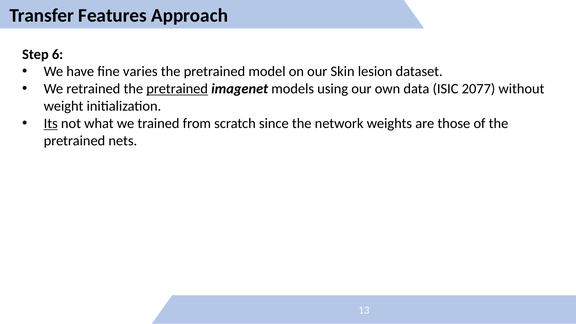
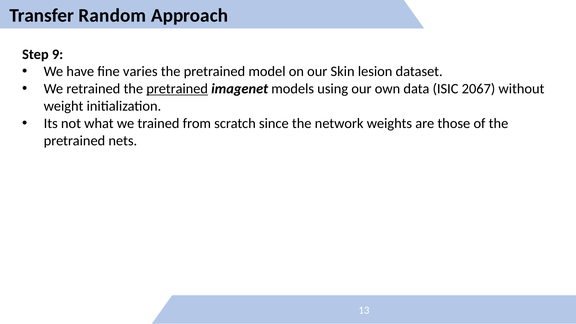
Features: Features -> Random
6: 6 -> 9
2077: 2077 -> 2067
Its underline: present -> none
